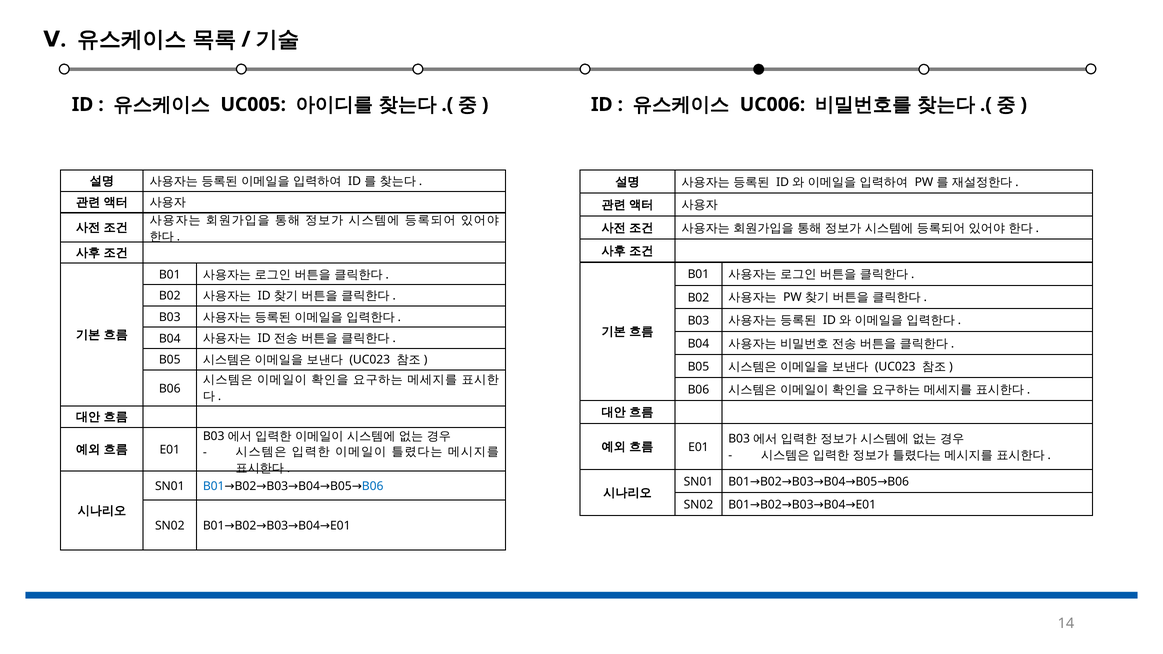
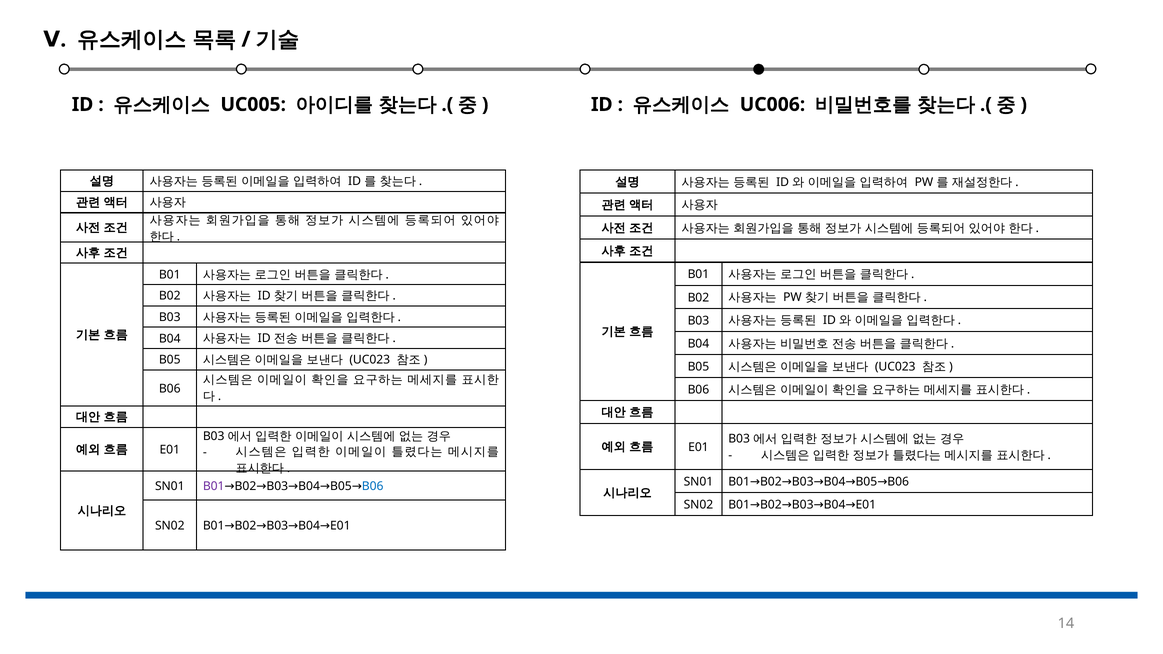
B01 at (214, 486) colour: blue -> purple
